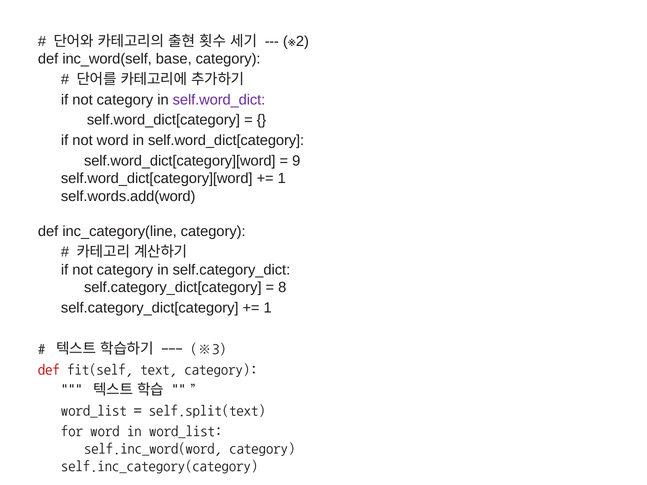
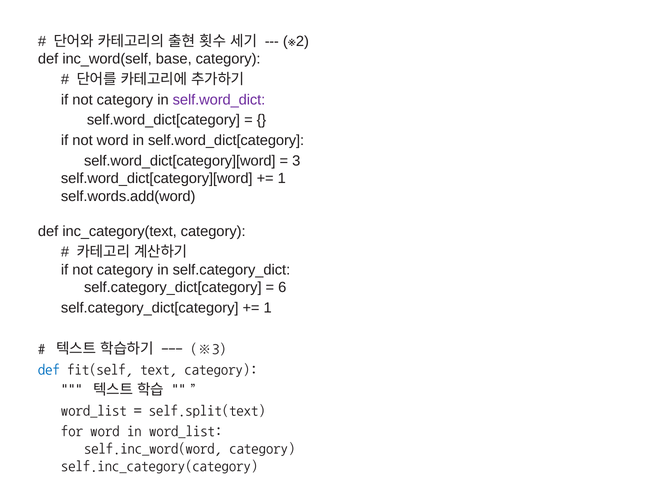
9: 9 -> 3
inc_category(line: inc_category(line -> inc_category(text
8: 8 -> 6
def at (49, 370) colour: red -> blue
